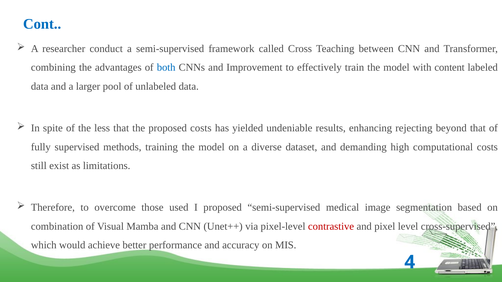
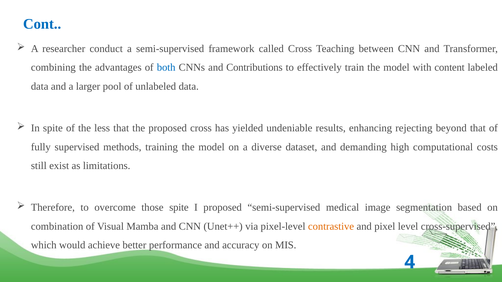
Improvement: Improvement -> Contributions
proposed costs: costs -> cross
those used: used -> spite
contrastive colour: red -> orange
